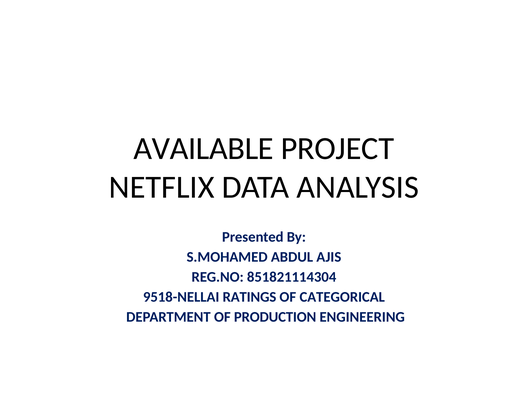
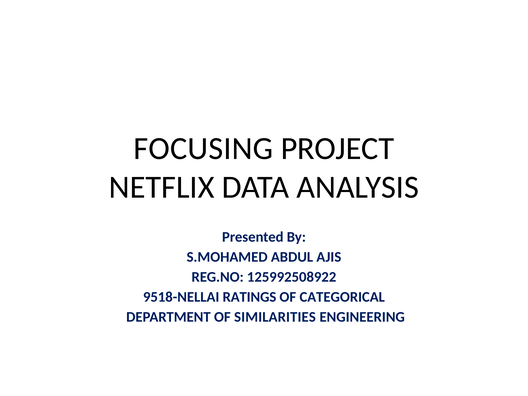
AVAILABLE: AVAILABLE -> FOCUSING
851821114304: 851821114304 -> 125992508922
PRODUCTION: PRODUCTION -> SIMILARITIES
